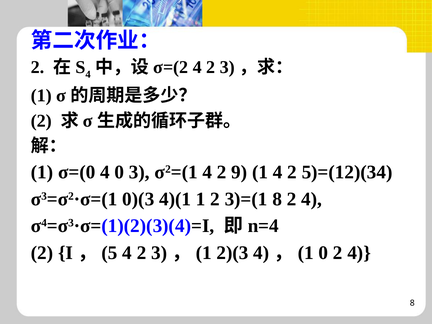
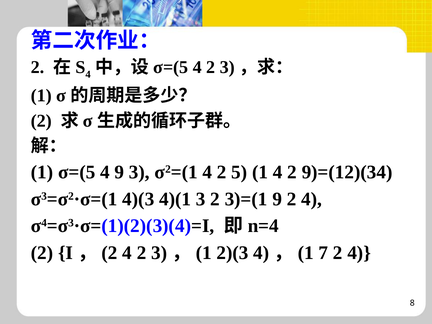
σ=(2 at (171, 67): σ=(2 -> σ=(5
1 σ=(0: σ=(0 -> σ=(5
4 0: 0 -> 9
9: 9 -> 5
5)=(12)(34: 5)=(12)(34 -> 9)=(12)(34
0)(3: 0)(3 -> 4)(3
4)(1 1: 1 -> 3
3)=(1 8: 8 -> 9
5 at (110, 253): 5 -> 2
1 0: 0 -> 7
